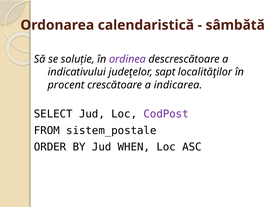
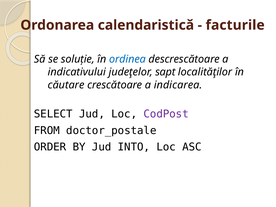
sâmbătă: sâmbătă -> facturile
ordinea colour: purple -> blue
procent: procent -> căutare
sistem_postale: sistem_postale -> doctor_postale
WHEN: WHEN -> INTO
